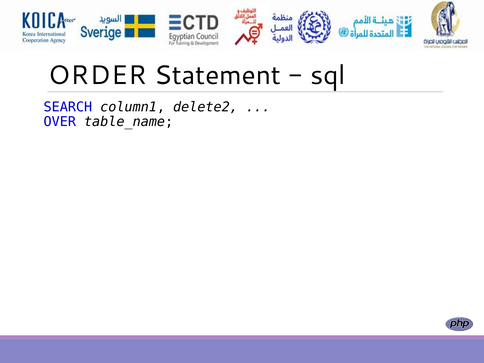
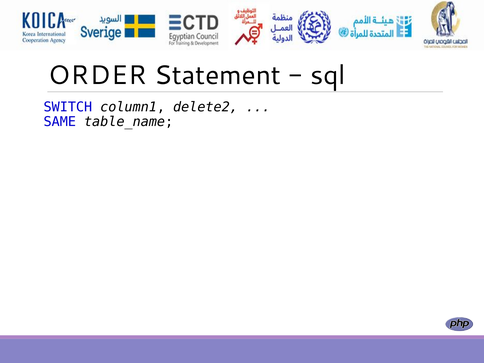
SEARCH: SEARCH -> SWITCH
OVER: OVER -> SAME
